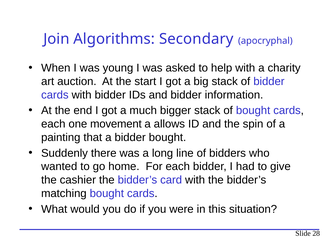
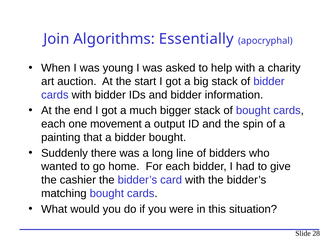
Secondary: Secondary -> Essentially
allows: allows -> output
